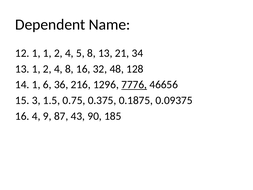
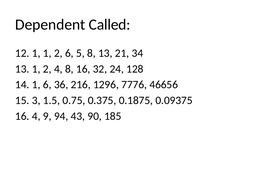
Name: Name -> Called
1 1 2 4: 4 -> 6
48: 48 -> 24
7776 underline: present -> none
87: 87 -> 94
